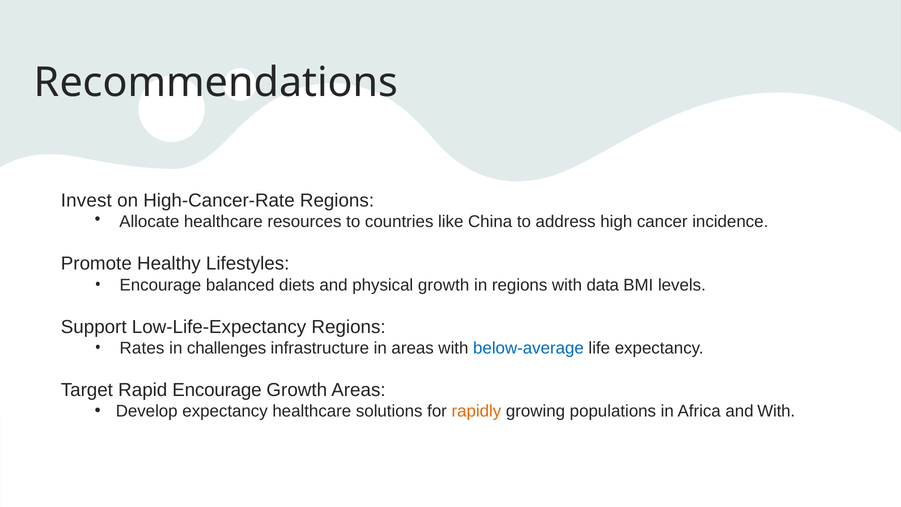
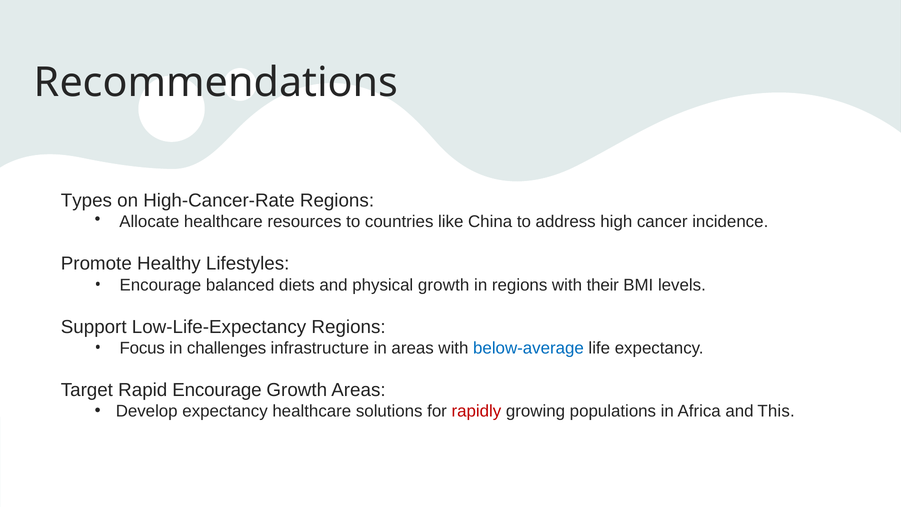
Invest: Invest -> Types
data: data -> their
Rates: Rates -> Focus
rapidly colour: orange -> red
and With: With -> This
